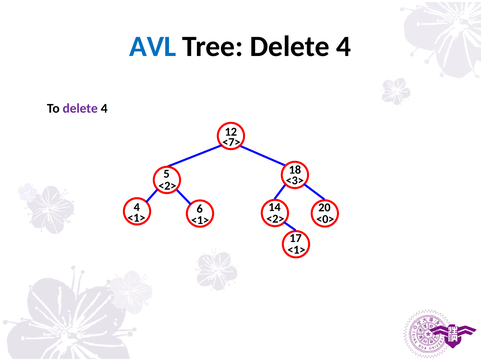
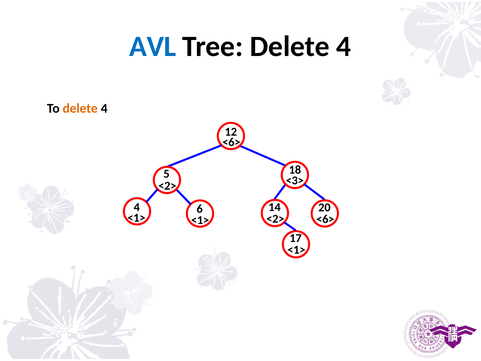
delete at (80, 108) colour: purple -> orange
<7> at (231, 142): <7> -> <6>
<0> at (325, 219): <0> -> <6>
